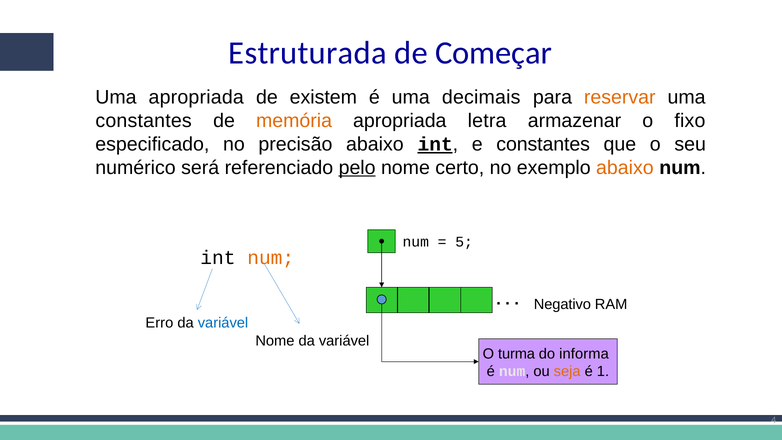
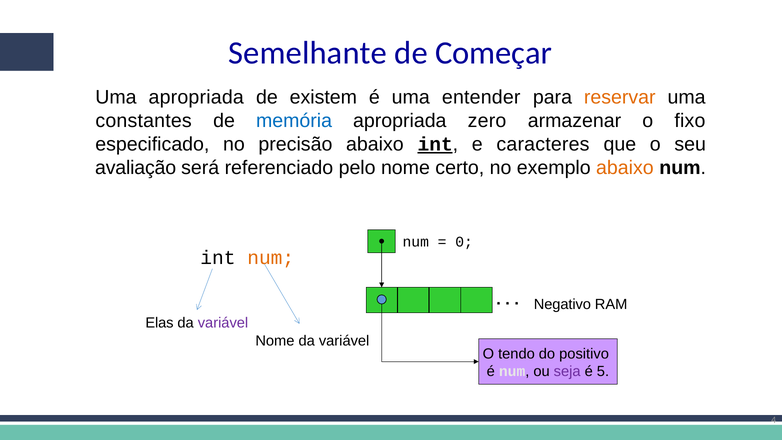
Estruturada: Estruturada -> Semelhante
decimais: decimais -> entender
memória colour: orange -> blue
letra: letra -> zero
e constantes: constantes -> caracteres
numérico: numérico -> avaliação
pelo underline: present -> none
5: 5 -> 0
Erro: Erro -> Elas
variável at (223, 323) colour: blue -> purple
turma: turma -> tendo
informa: informa -> positivo
seja colour: orange -> purple
1: 1 -> 5
